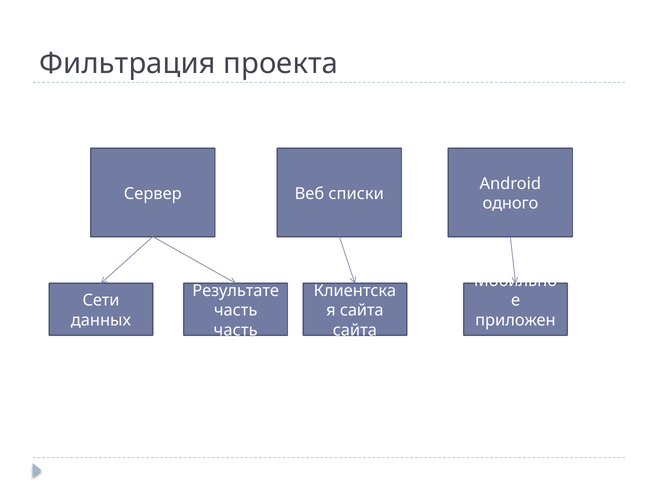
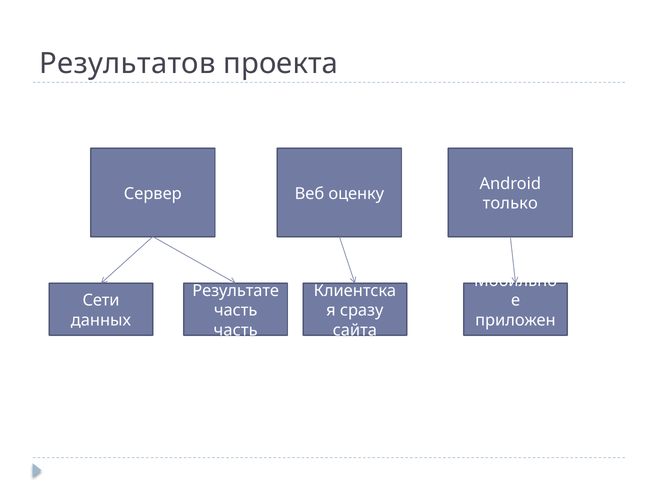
Фильтрация: Фильтрация -> Результатов
списки: списки -> оценку
одного: одного -> только
сайта at (362, 310): сайта -> сразу
